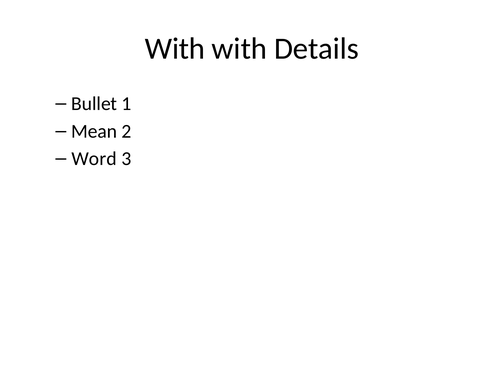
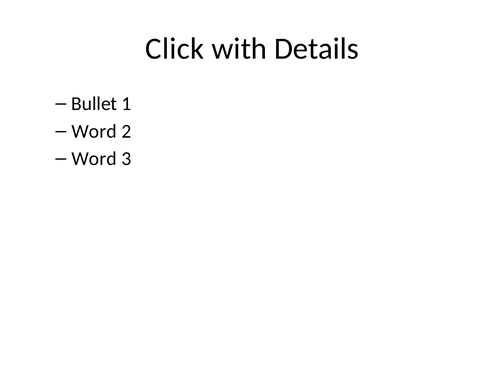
With at (175, 49): With -> Click
Mean at (94, 131): Mean -> Word
